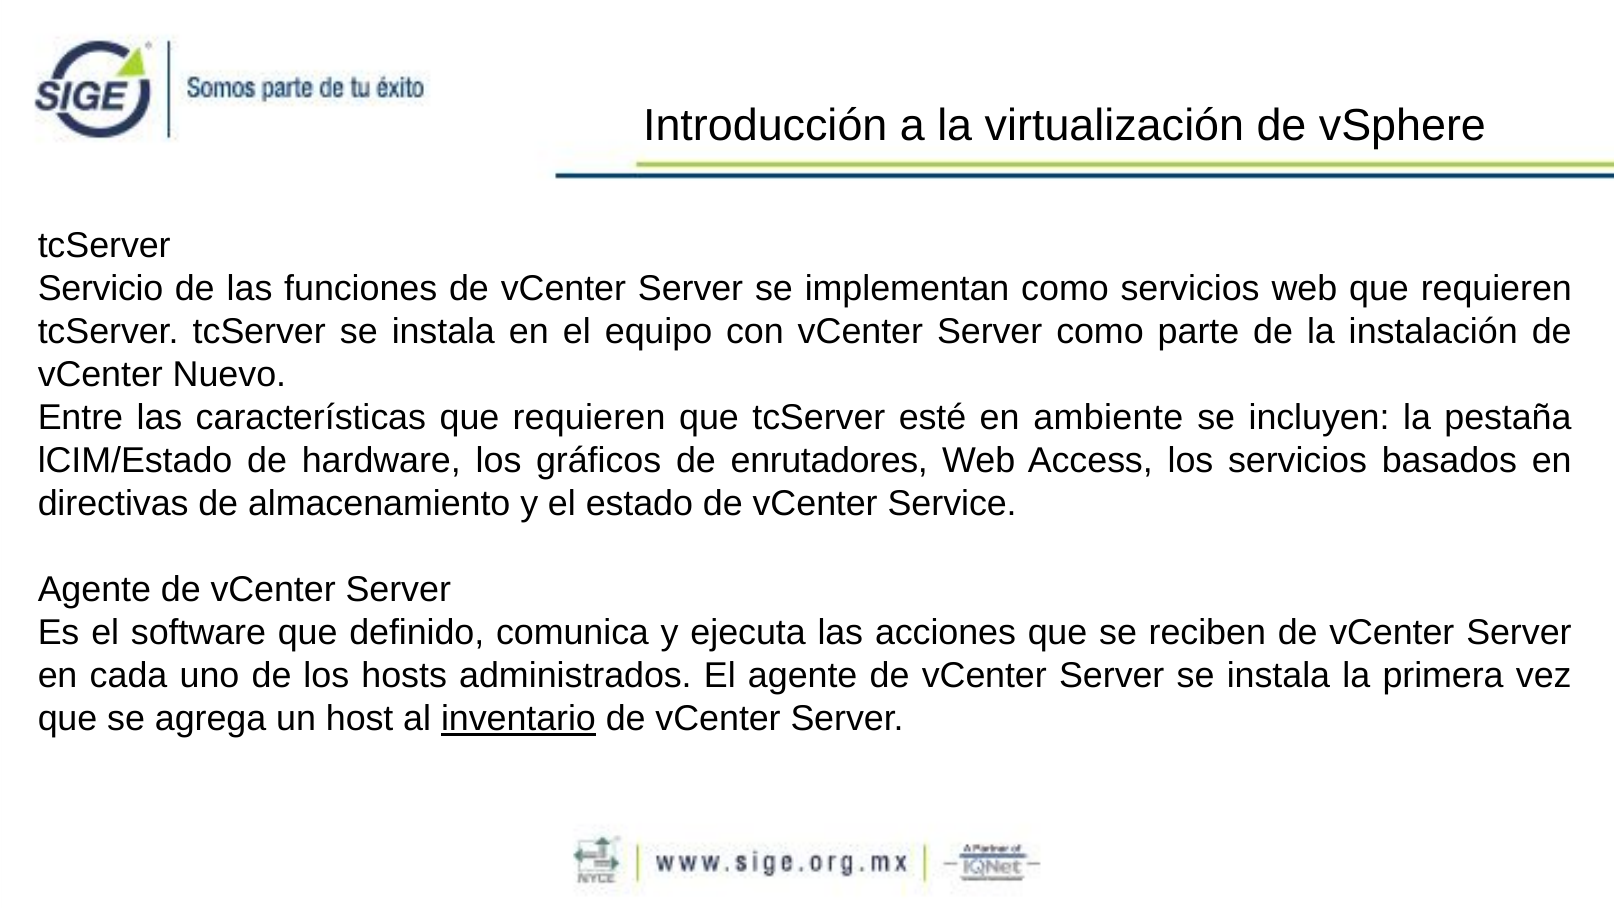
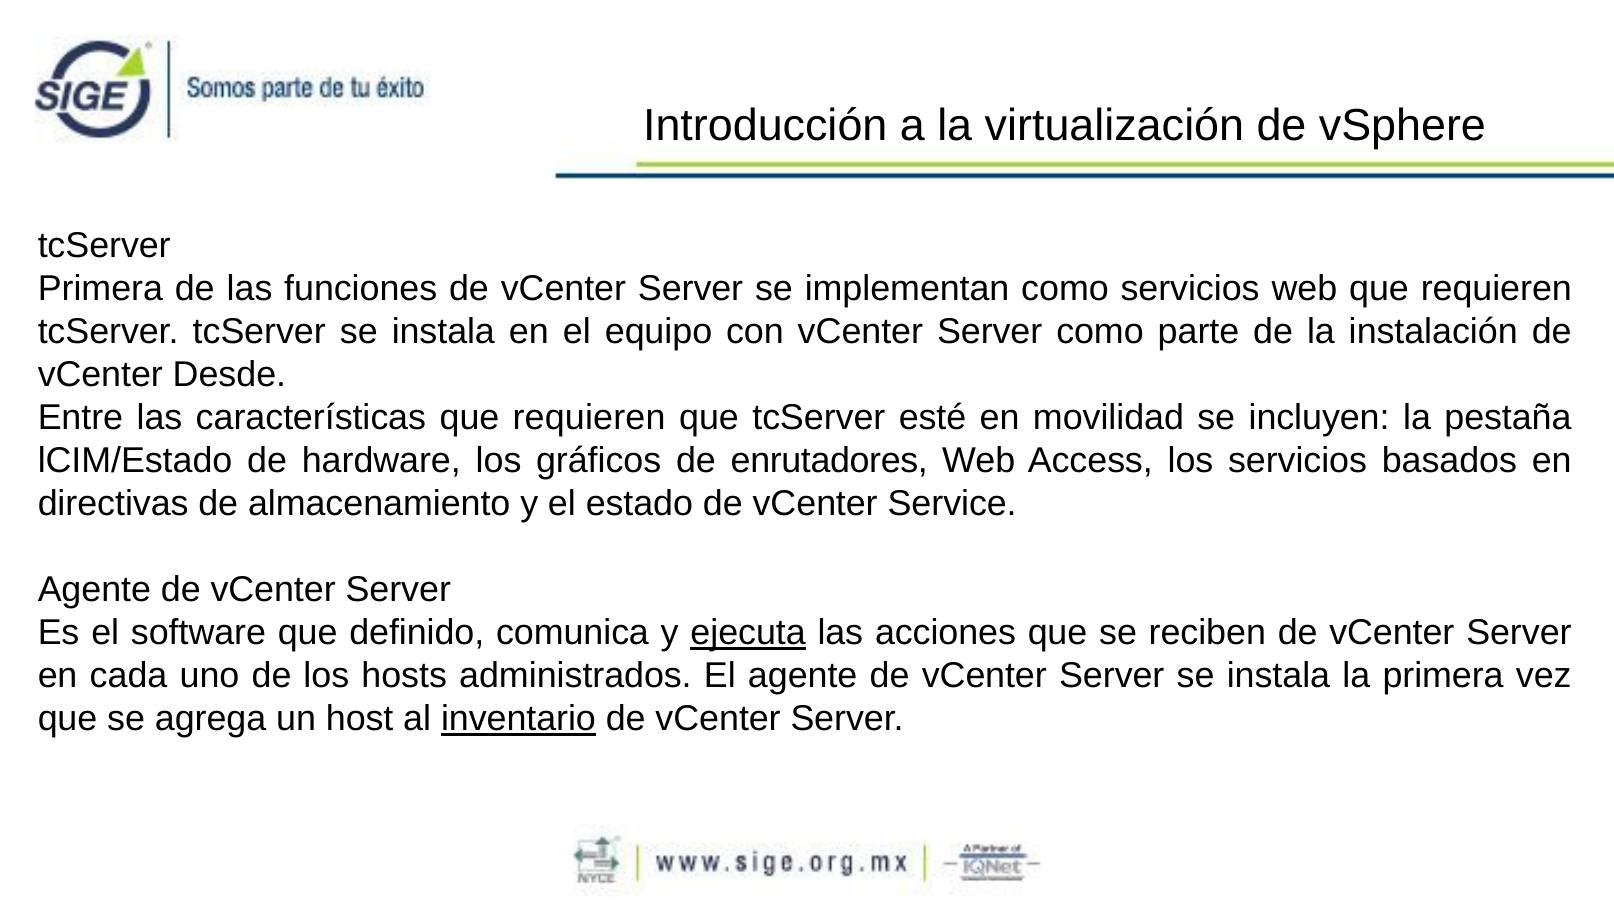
Servicio at (101, 289): Servicio -> Primera
Nuevo: Nuevo -> Desde
ambiente: ambiente -> movilidad
ejecuta underline: none -> present
